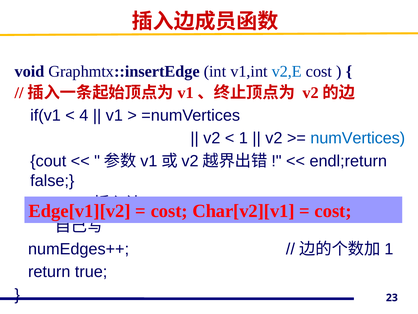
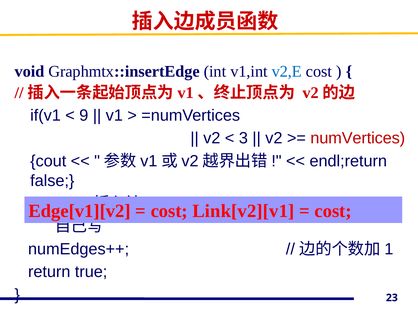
4: 4 -> 9
1 at (243, 138): 1 -> 3
numVertices colour: blue -> red
Char[v2][v1: Char[v2][v1 -> Link[v2][v1
